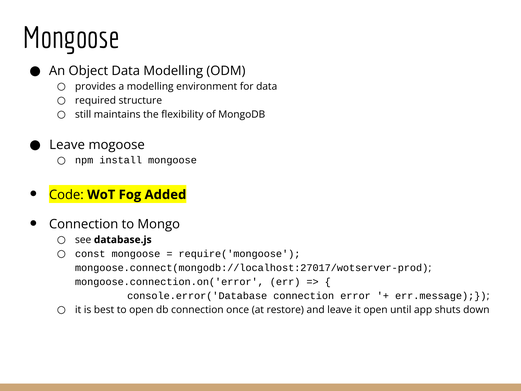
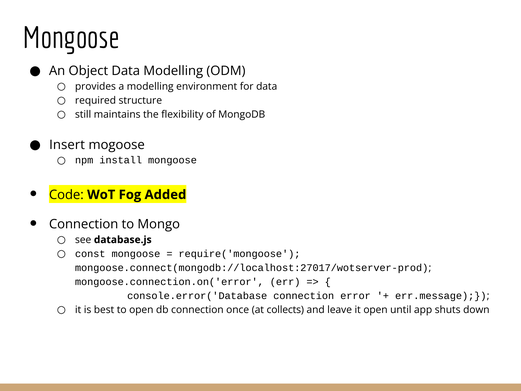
Leave at (67, 145): Leave -> Insert
restore: restore -> collects
